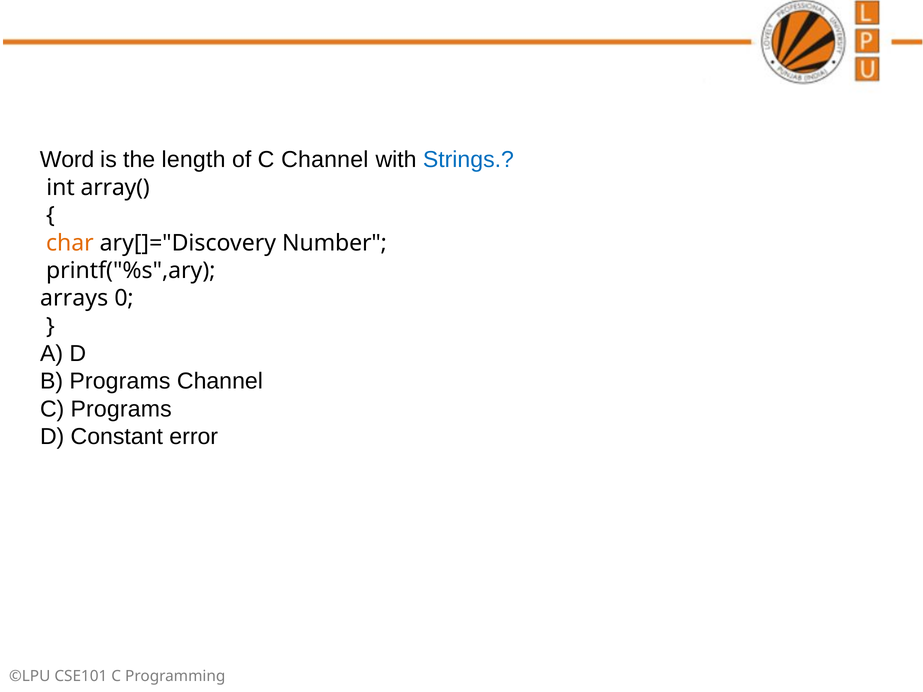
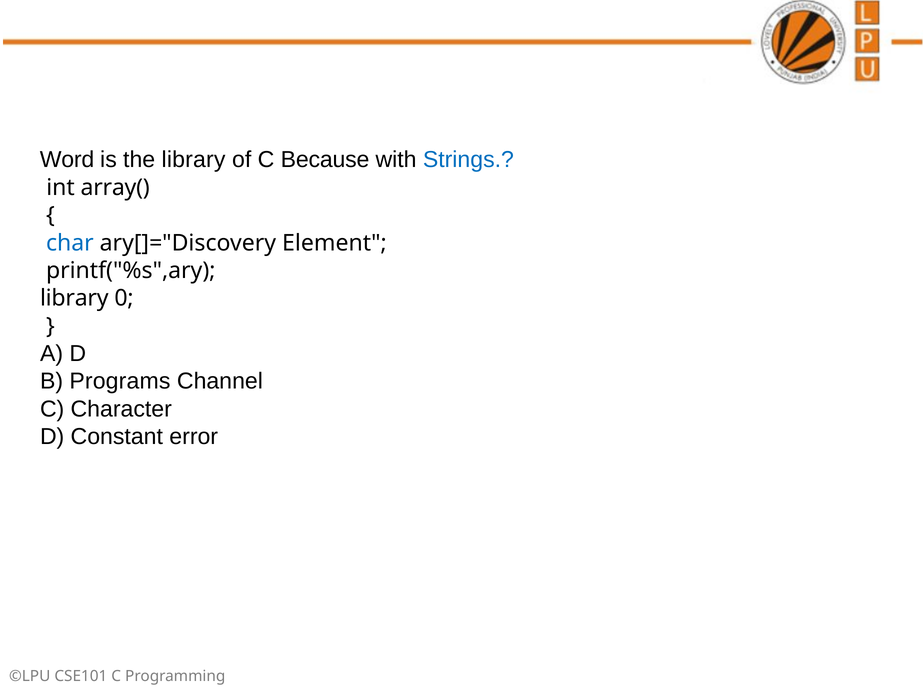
the length: length -> library
C Channel: Channel -> Because
char colour: orange -> blue
Number: Number -> Element
arrays at (74, 298): arrays -> library
C Programs: Programs -> Character
